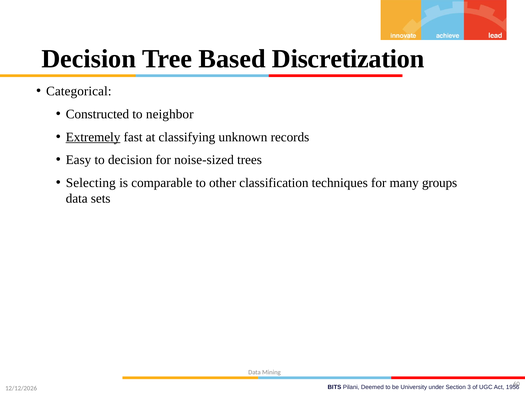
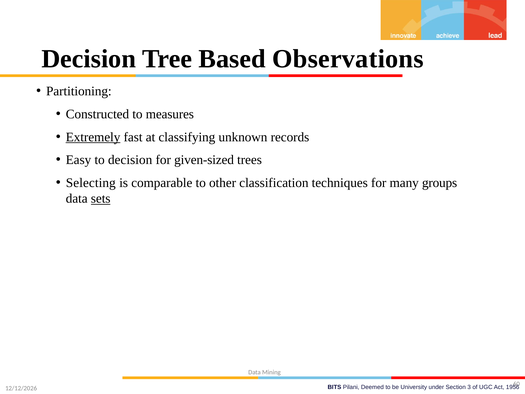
Discretization: Discretization -> Observations
Categorical: Categorical -> Partitioning
neighbor: neighbor -> measures
noise-sized: noise-sized -> given-sized
sets underline: none -> present
